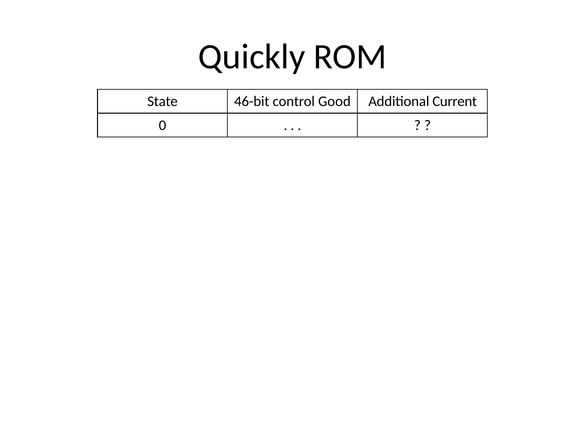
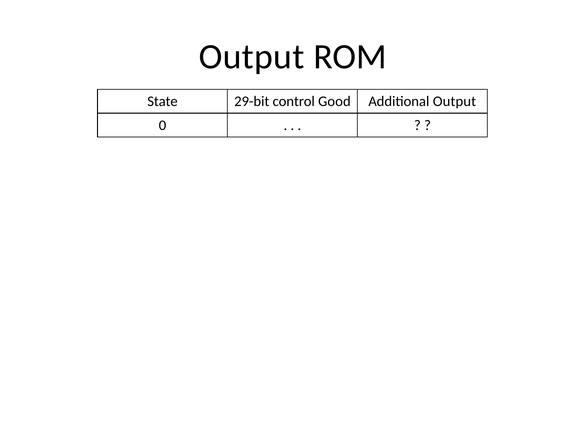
Quickly at (252, 57): Quickly -> Output
46-bit: 46-bit -> 29-bit
Additional Current: Current -> Output
